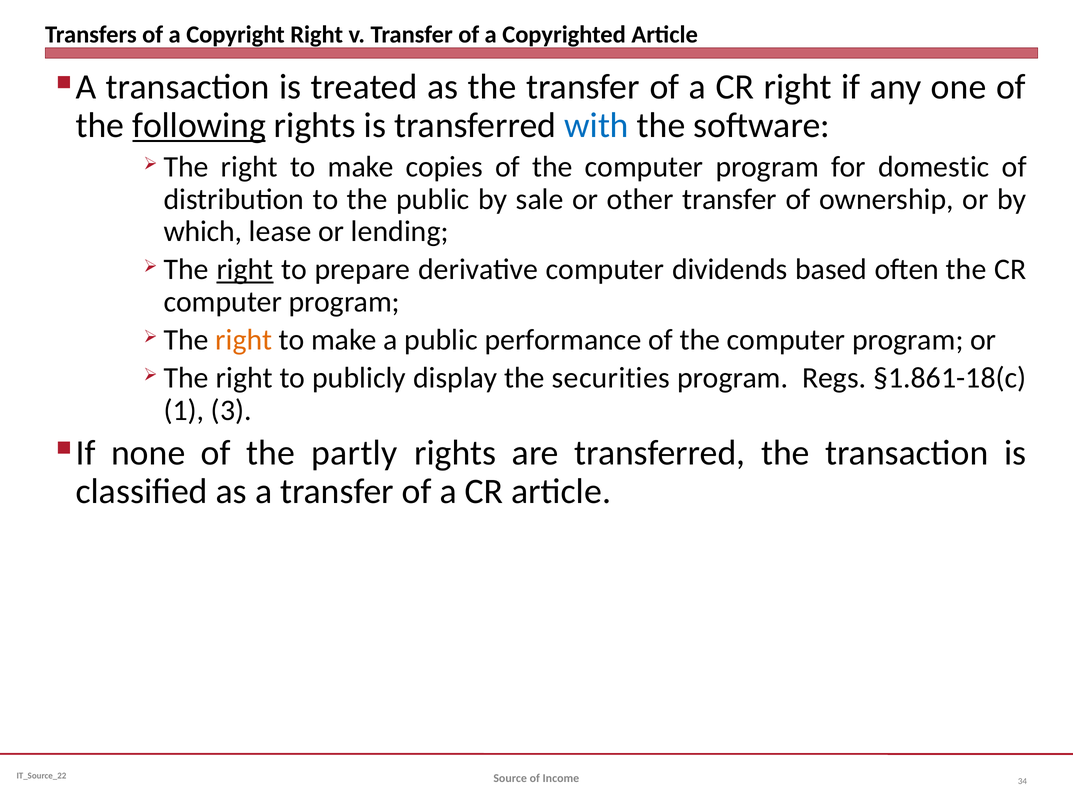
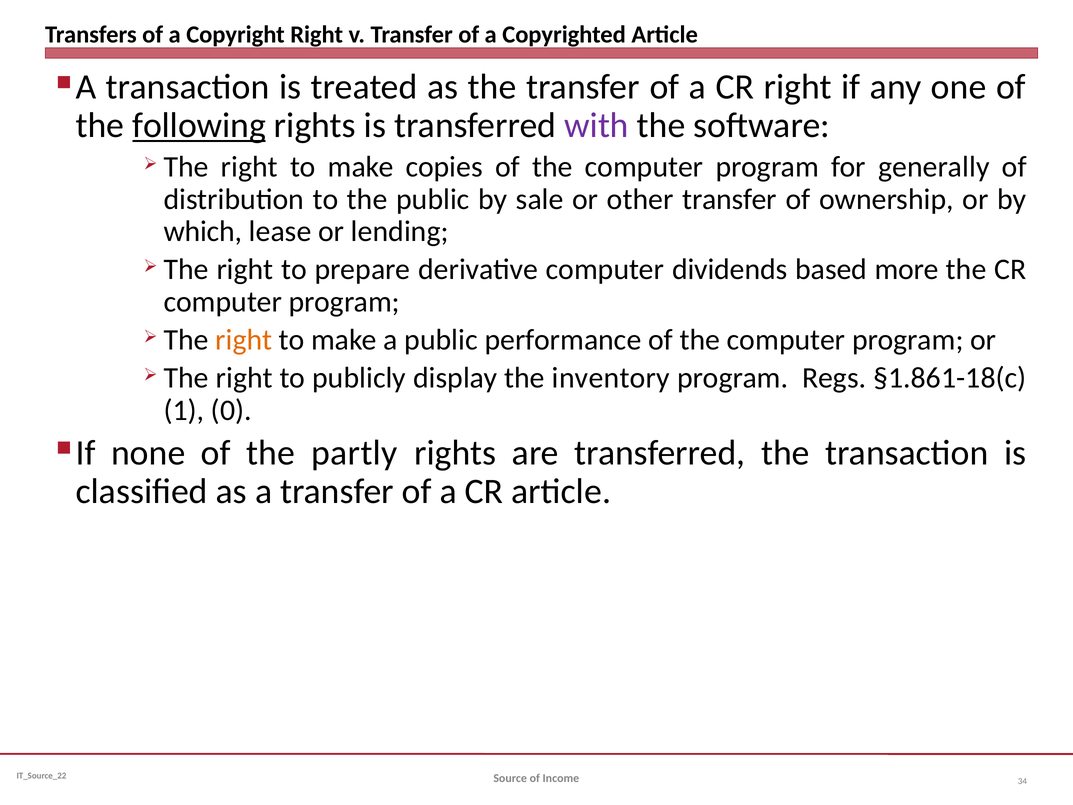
with colour: blue -> purple
domestic: domestic -> generally
right at (245, 270) underline: present -> none
often: often -> more
securities: securities -> inventory
3: 3 -> 0
